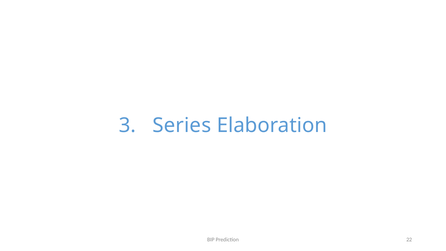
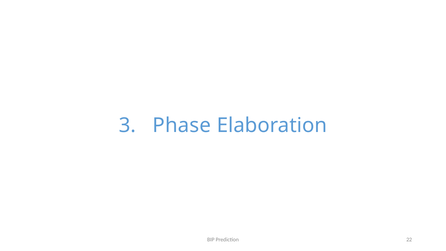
Series: Series -> Phase
